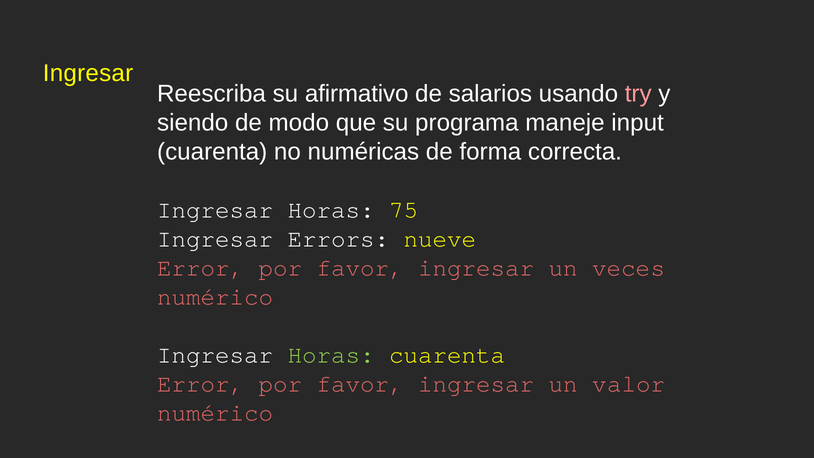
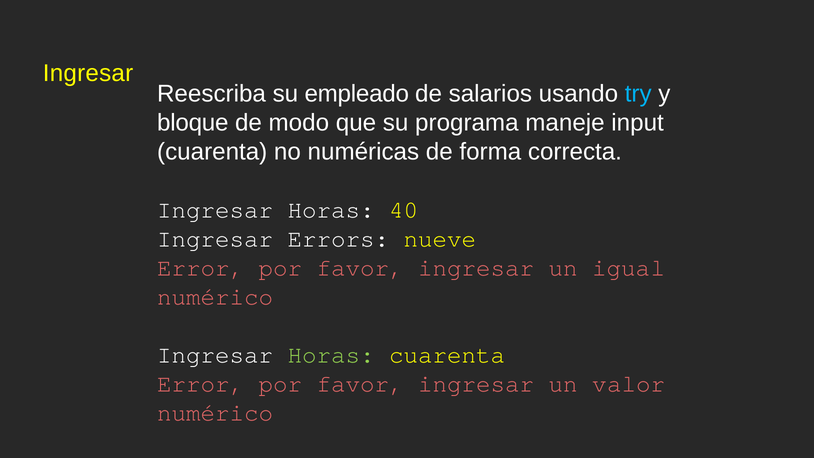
afirmativo: afirmativo -> empleado
try colour: pink -> light blue
siendo: siendo -> bloque
75: 75 -> 40
veces: veces -> igual
